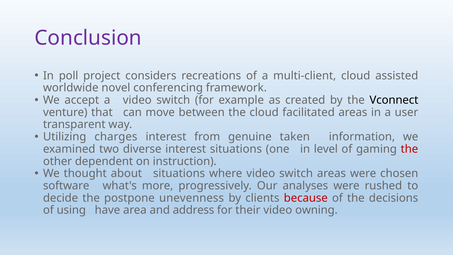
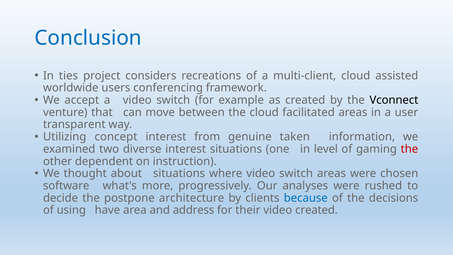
Conclusion colour: purple -> blue
poll: poll -> ties
novel: novel -> users
charges: charges -> concept
unevenness: unevenness -> architecture
because colour: red -> blue
video owning: owning -> created
